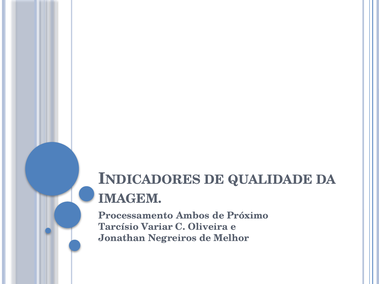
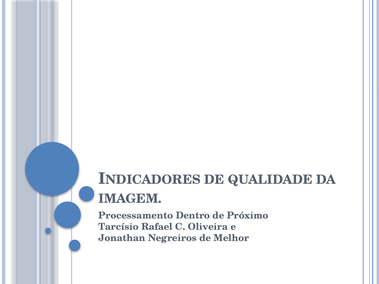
Ambos: Ambos -> Dentro
Variar: Variar -> Rafael
